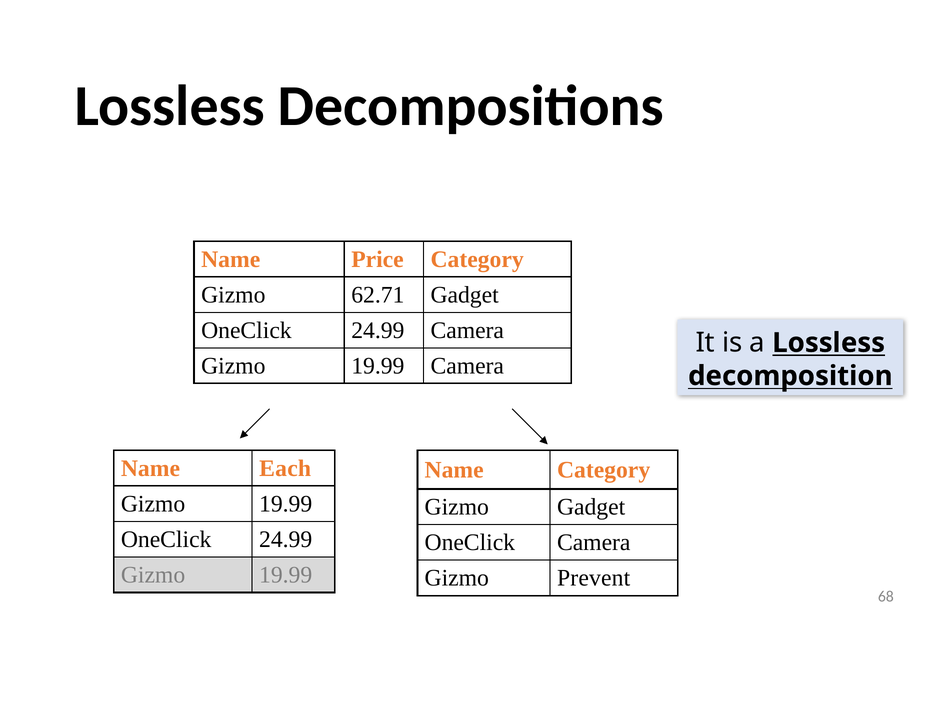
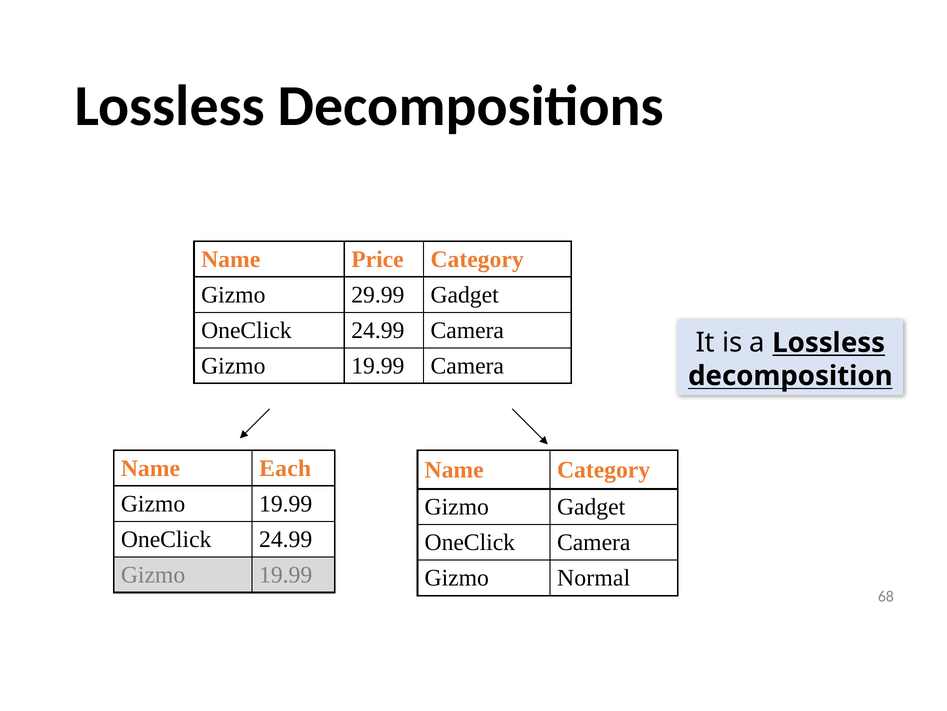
62.71: 62.71 -> 29.99
Prevent: Prevent -> Normal
